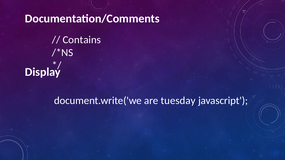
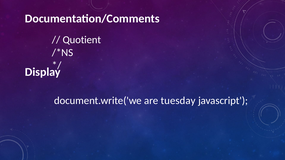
Contains: Contains -> Quotient
